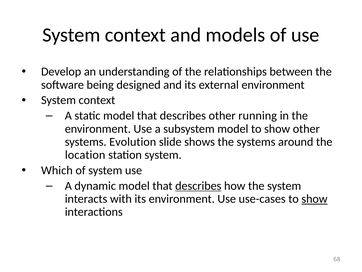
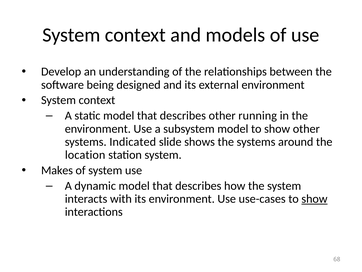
Evolution: Evolution -> Indicated
Which: Which -> Makes
describes at (198, 185) underline: present -> none
